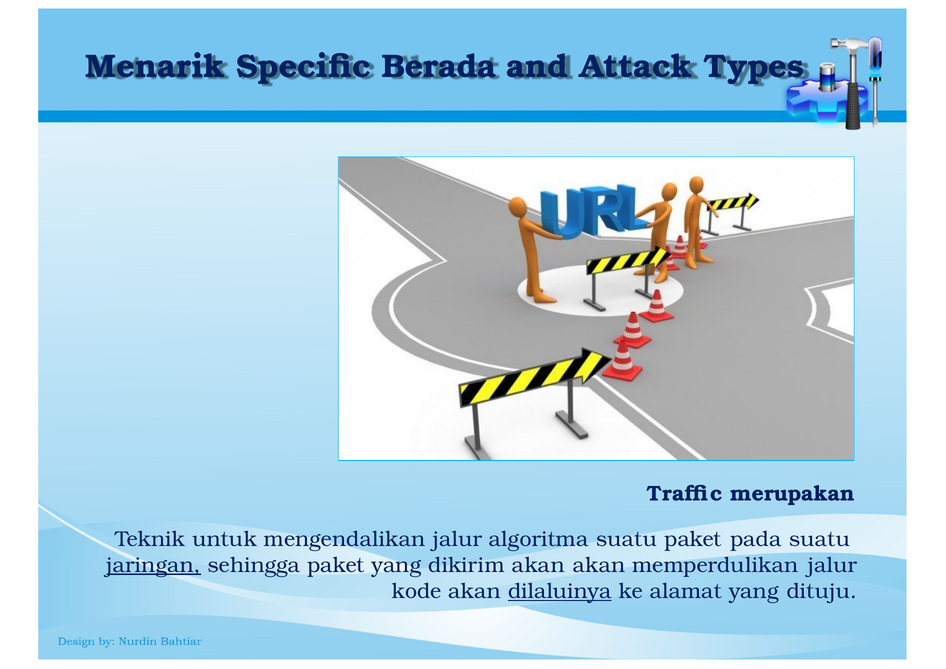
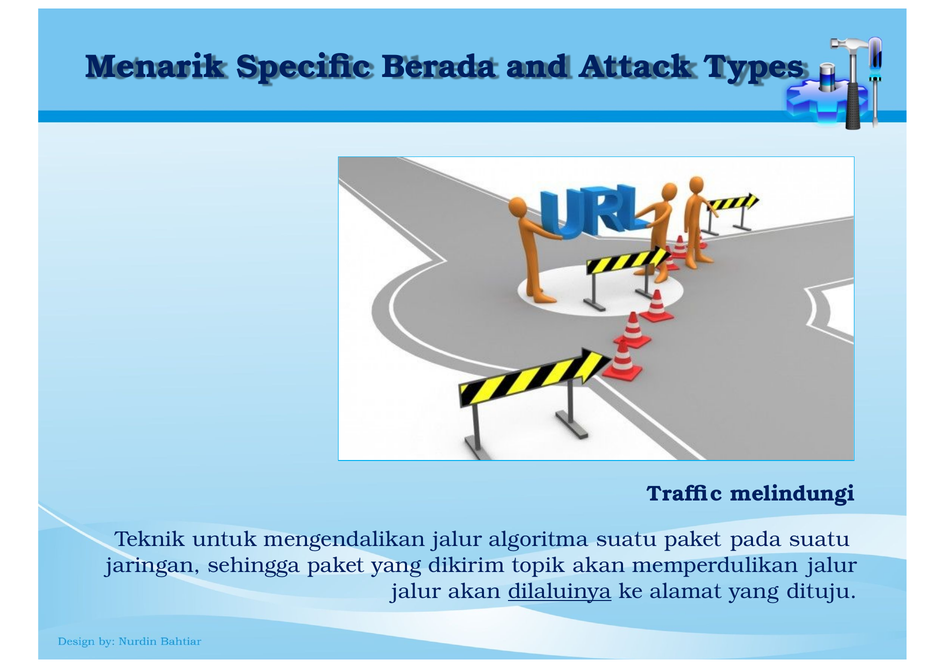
merupakan: merupakan -> melindungi
jaringan underline: present -> none
dikirim akan: akan -> topik
kode at (417, 591): kode -> jalur
